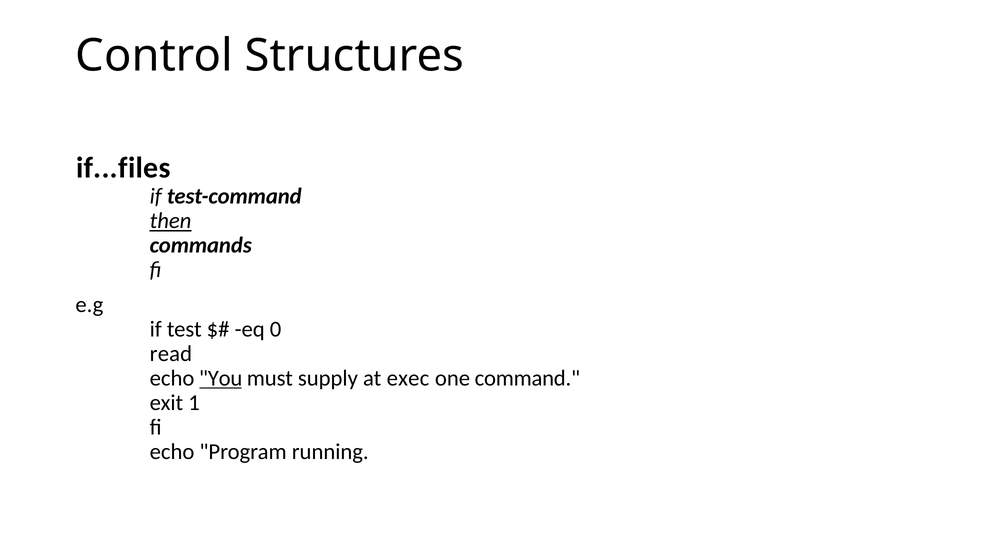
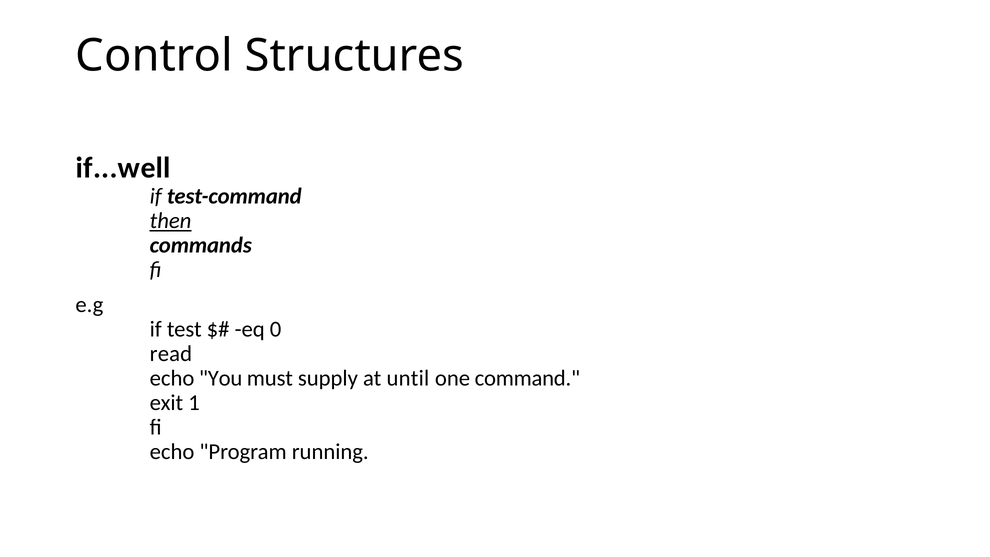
if...files: if...files -> if...well
You underline: present -> none
exec: exec -> until
